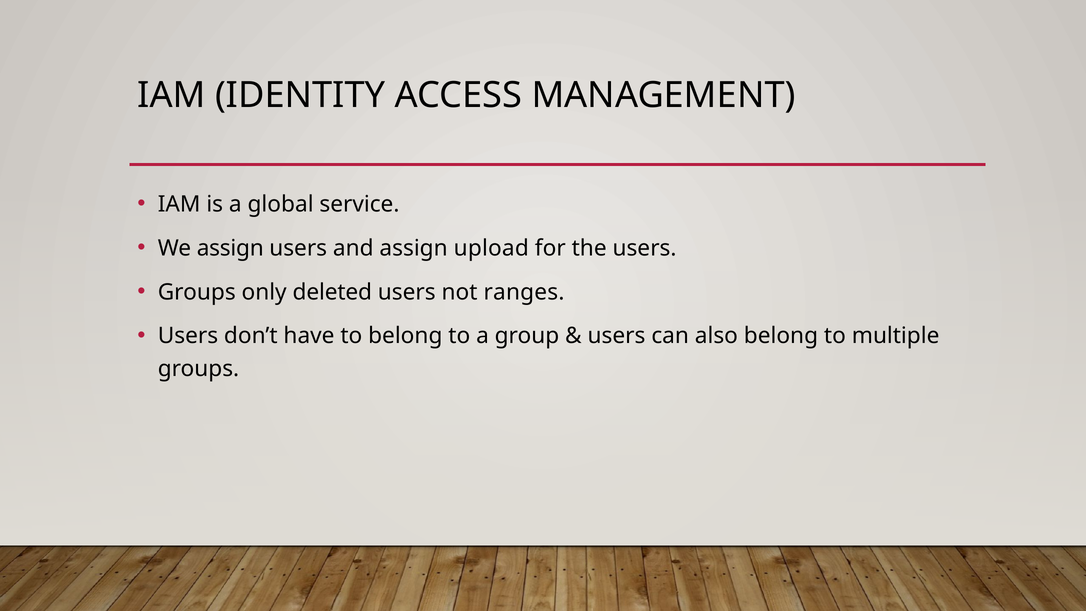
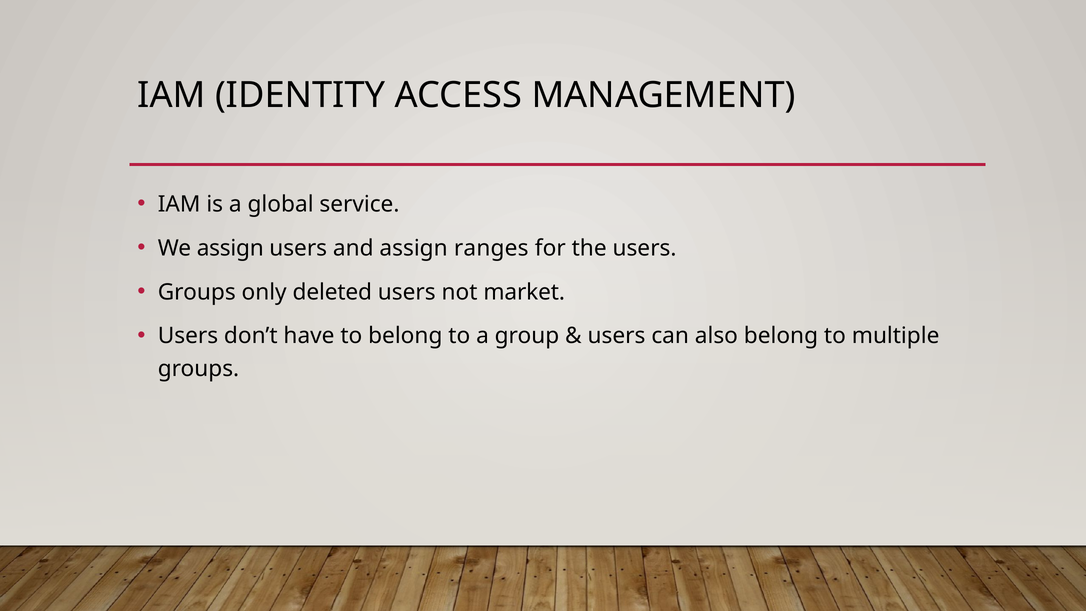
upload: upload -> ranges
ranges: ranges -> market
